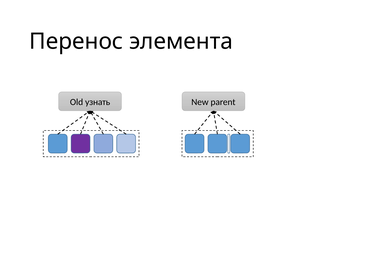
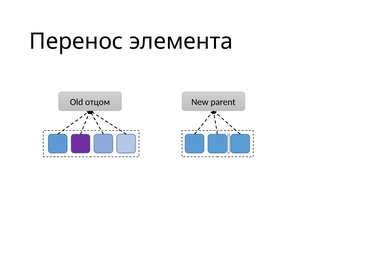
узнать: узнать -> отцом
